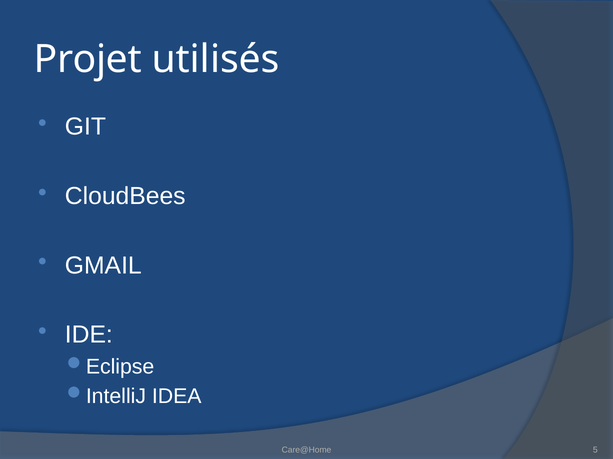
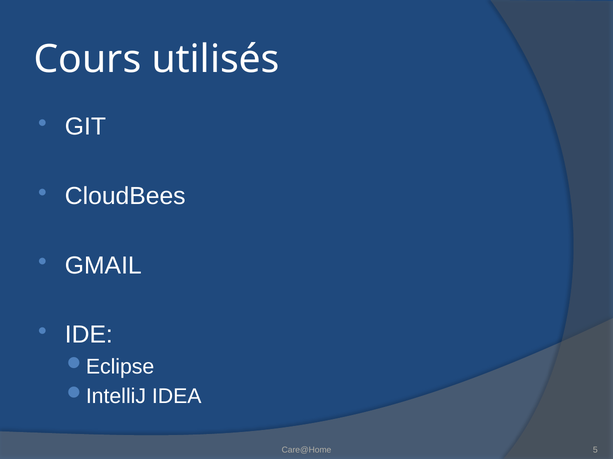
Projet: Projet -> Cours
